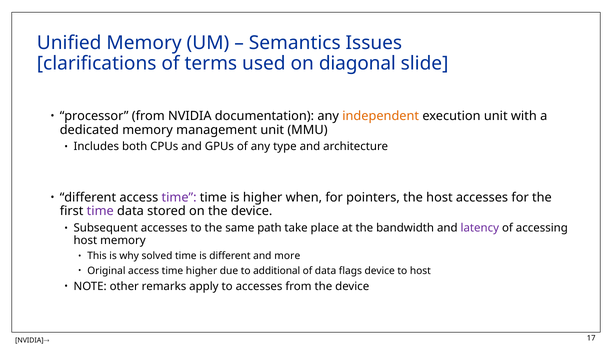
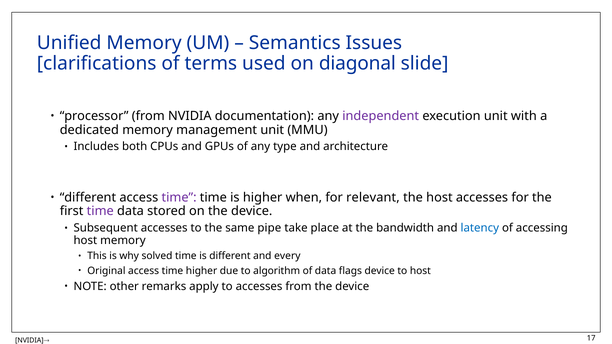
independent colour: orange -> purple
pointers: pointers -> relevant
path: path -> pipe
latency colour: purple -> blue
more: more -> every
additional: additional -> algorithm
